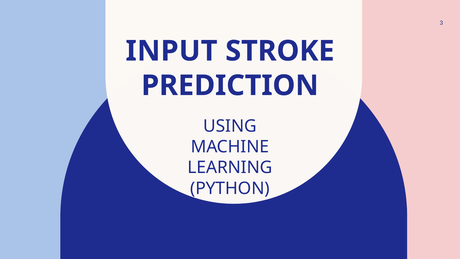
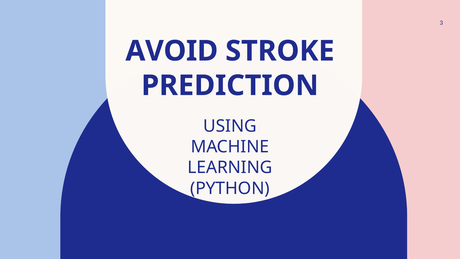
INPUT: INPUT -> AVOID
